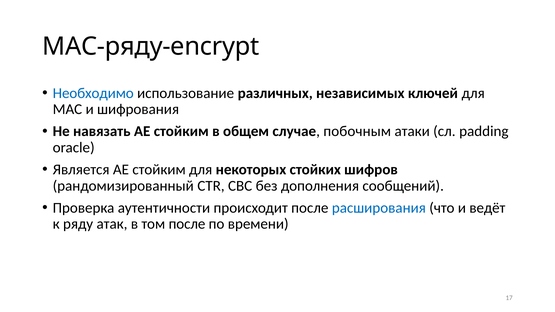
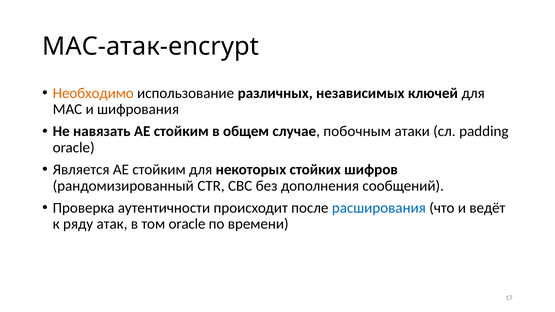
MAC-ряду-encrypt: MAC-ряду-encrypt -> MAC-атак-encrypt
Необходимо colour: blue -> orange
том после: после -> oracle
